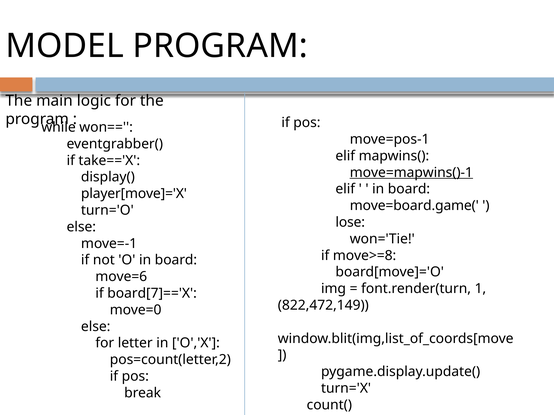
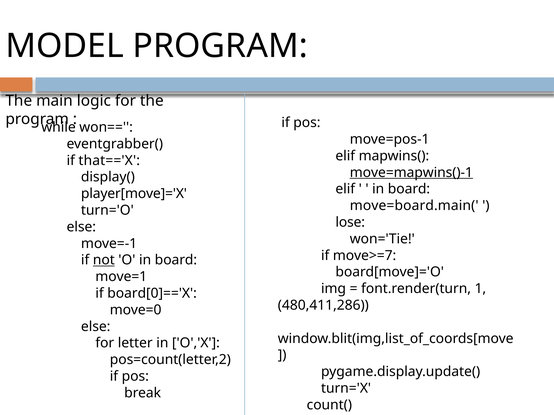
take=='X: take=='X -> that=='X
move=board.game(: move=board.game( -> move=board.main(
move>=8: move>=8 -> move>=7
not underline: none -> present
move=6: move=6 -> move=1
board[7]=='X: board[7]=='X -> board[0]=='X
822,472,149: 822,472,149 -> 480,411,286
